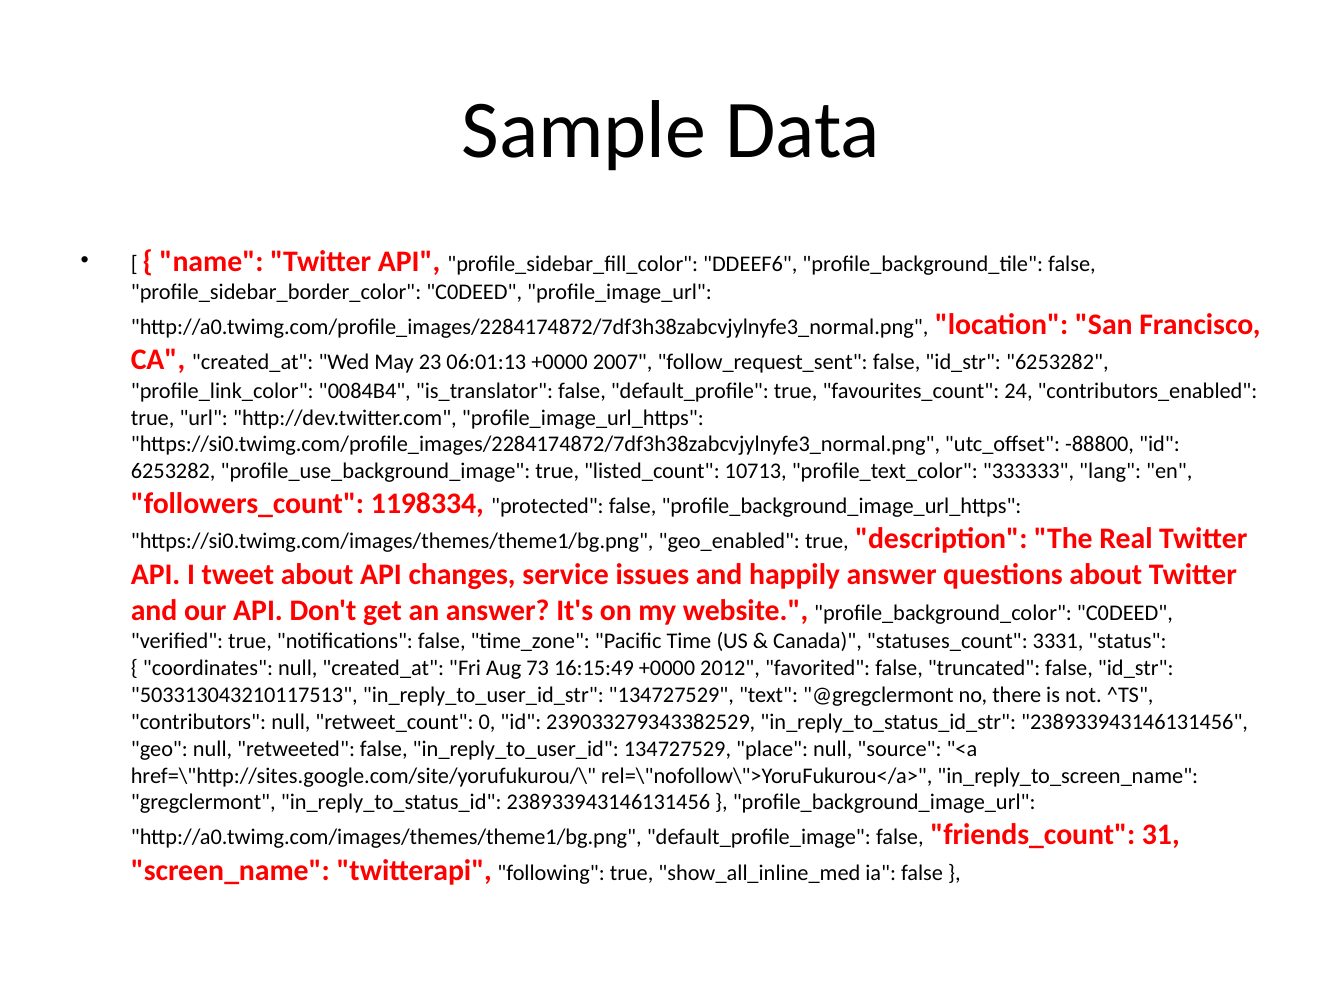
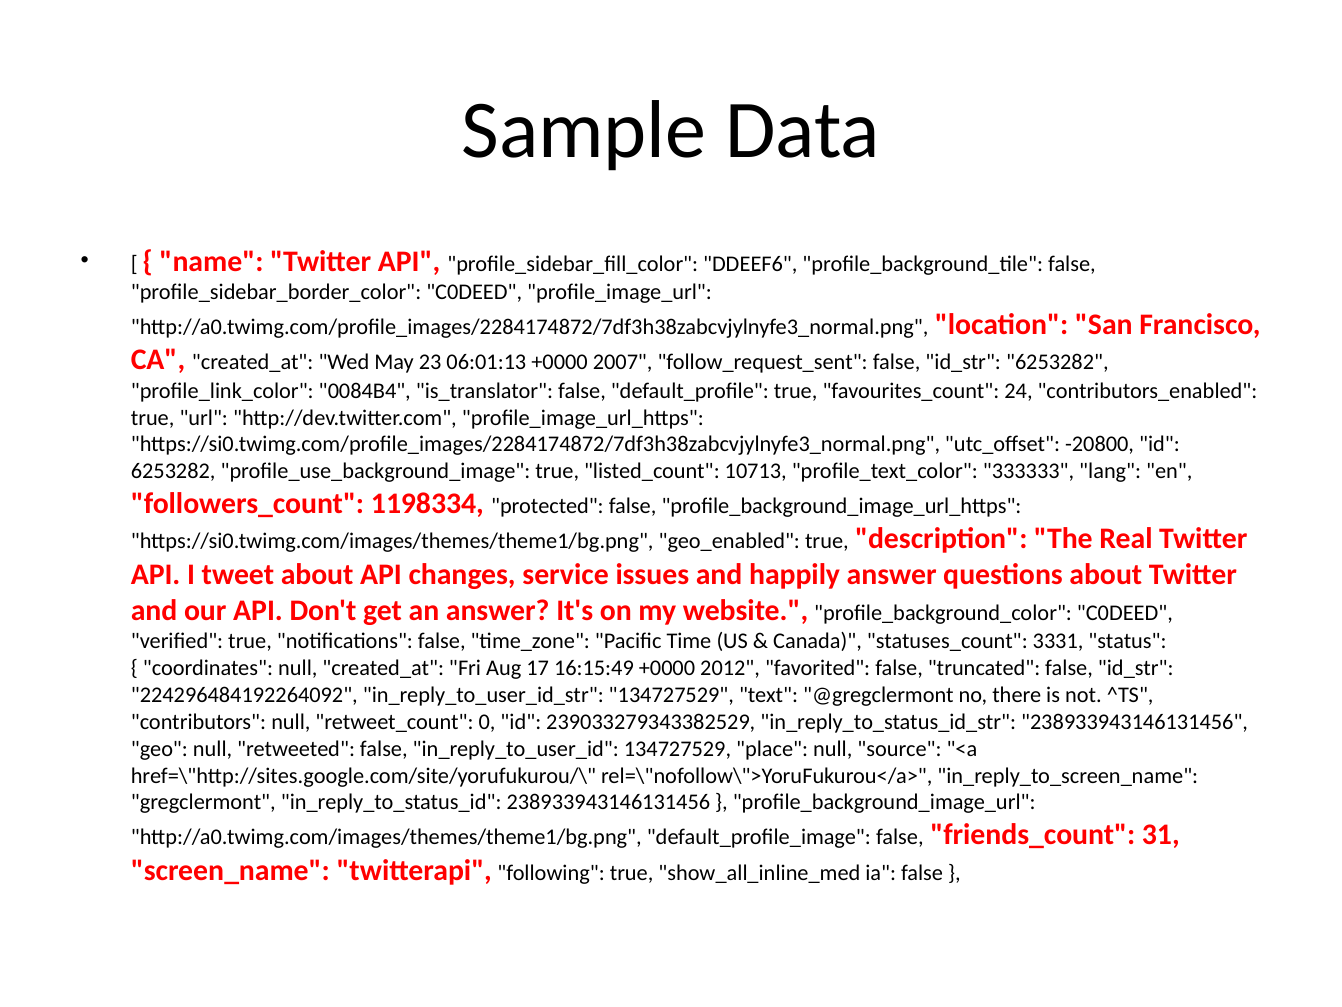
-88800: -88800 -> -20800
73: 73 -> 17
503313043210117513: 503313043210117513 -> 224296484192264092
